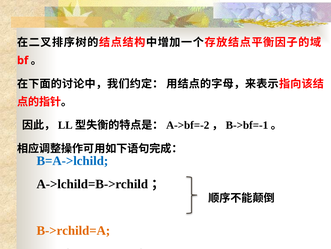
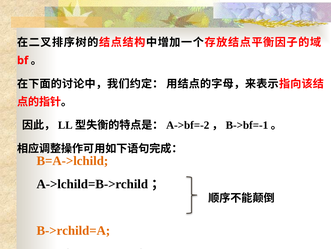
B=A->lchild colour: blue -> orange
